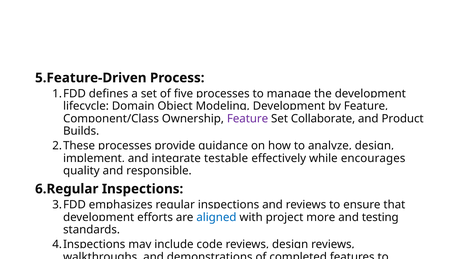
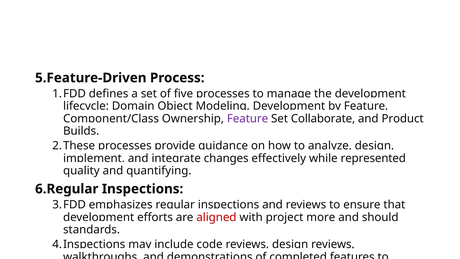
testable: testable -> changes
encourages: encourages -> represented
responsible: responsible -> quantifying
aligned colour: blue -> red
testing: testing -> should
